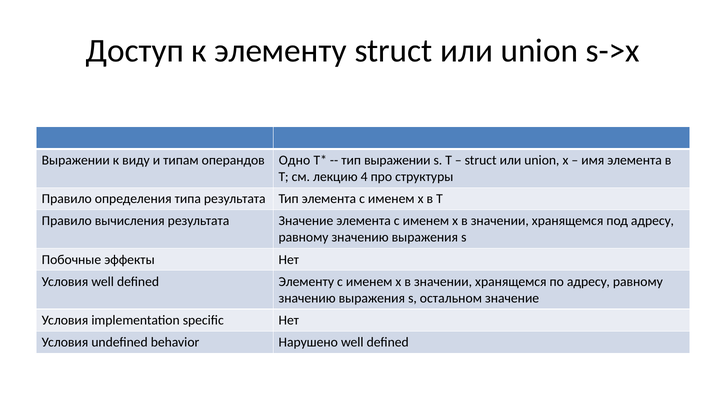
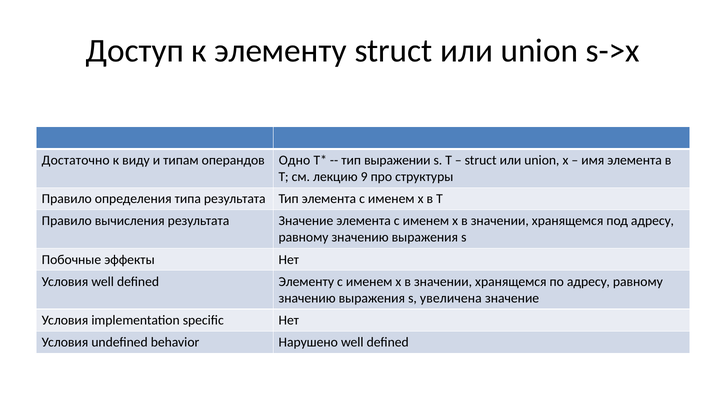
Выражении at (76, 160): Выражении -> Достаточно
4: 4 -> 9
остальном: остальном -> увеличена
